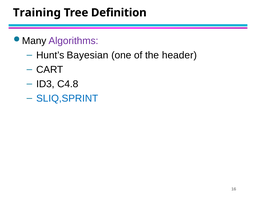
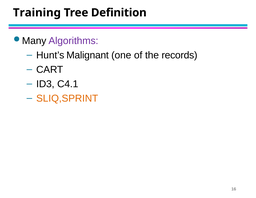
Bayesian: Bayesian -> Malignant
header: header -> records
C4.8: C4.8 -> C4.1
SLIQ,SPRINT colour: blue -> orange
